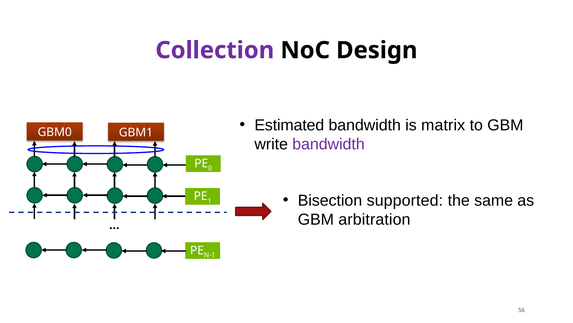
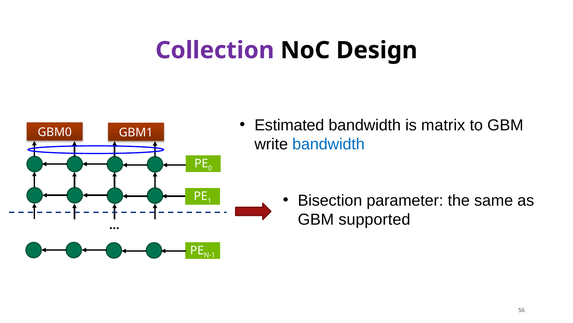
bandwidth at (329, 144) colour: purple -> blue
supported: supported -> parameter
arbitration: arbitration -> supported
